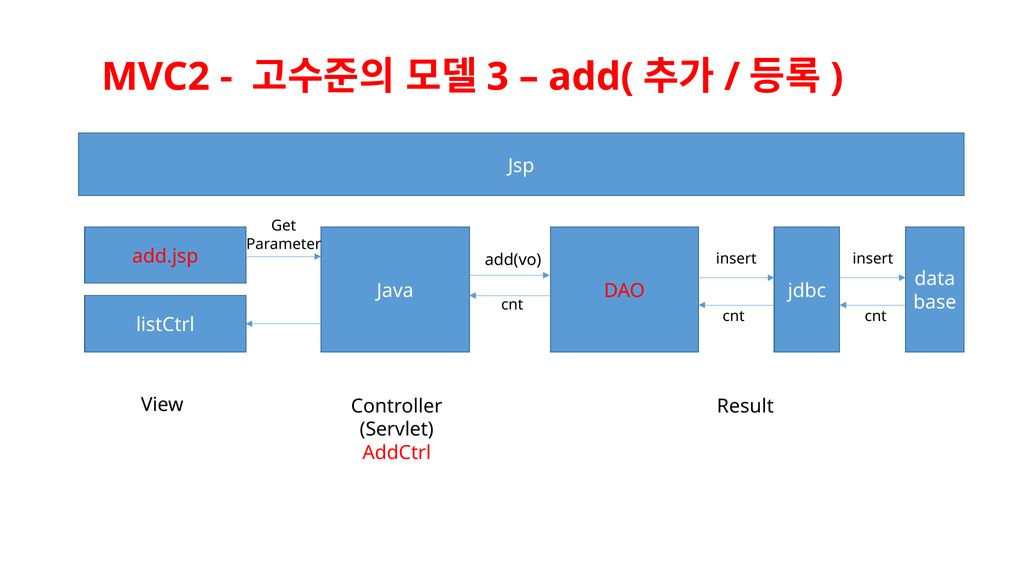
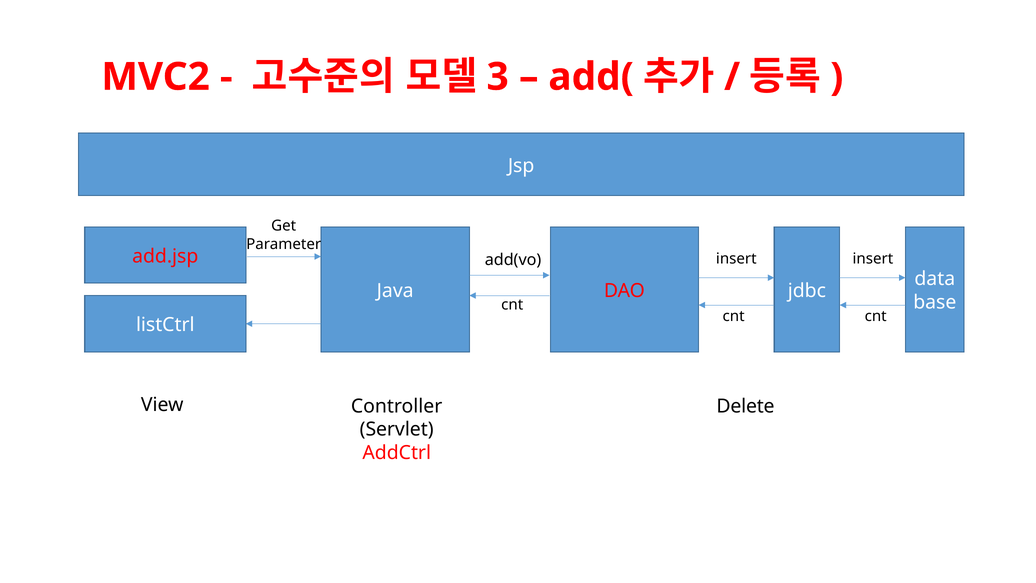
Result: Result -> Delete
